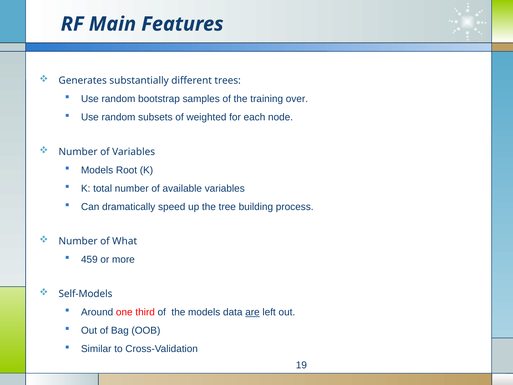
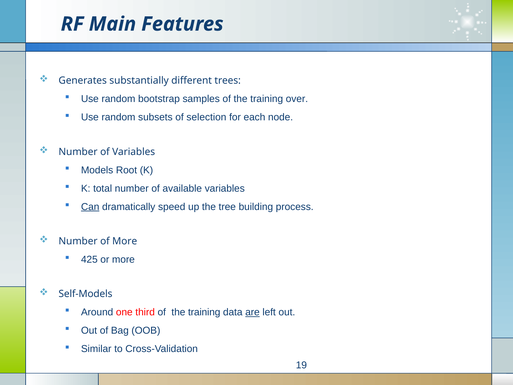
weighted: weighted -> selection
Can underline: none -> present
of What: What -> More
459: 459 -> 425
third of the models: models -> training
